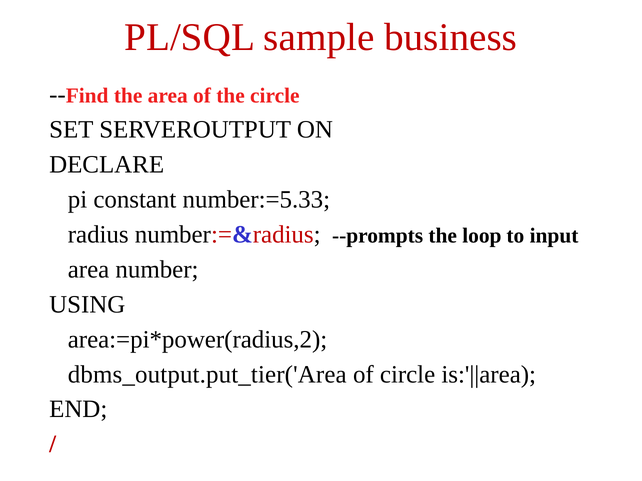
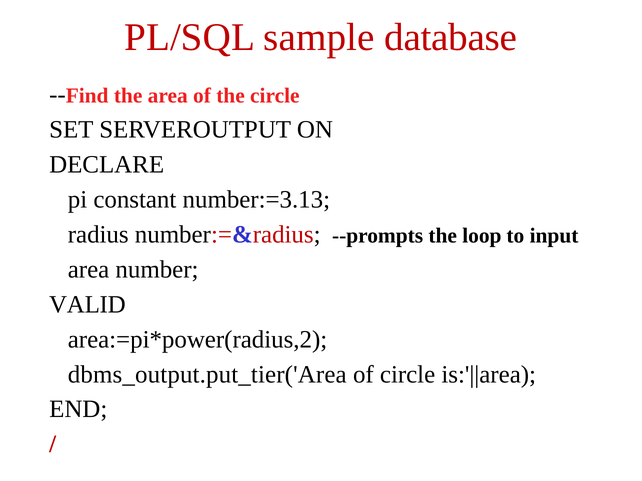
business: business -> database
number:=5.33: number:=5.33 -> number:=3.13
USING: USING -> VALID
